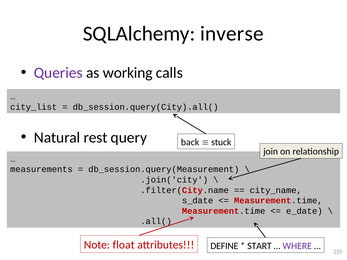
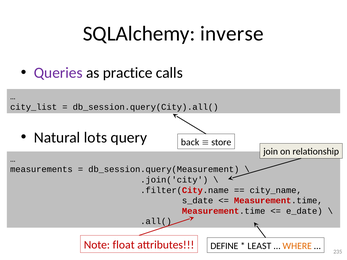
working: working -> practice
rest: rest -> lots
stuck: stuck -> store
START: START -> LEAST
WHERE colour: purple -> orange
